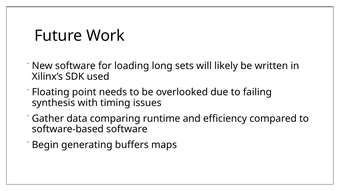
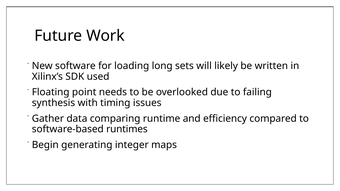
software-based software: software -> runtimes
buffers: buffers -> integer
